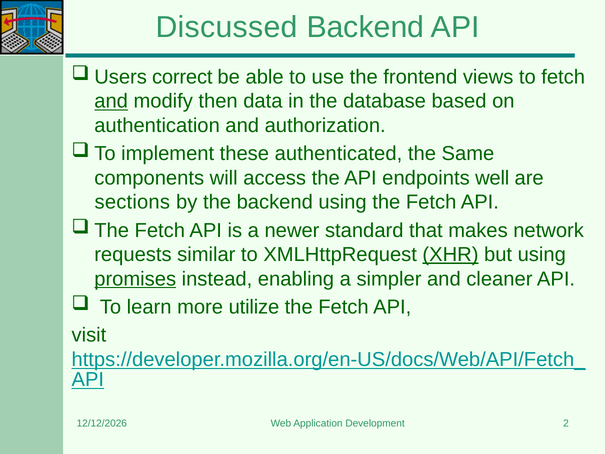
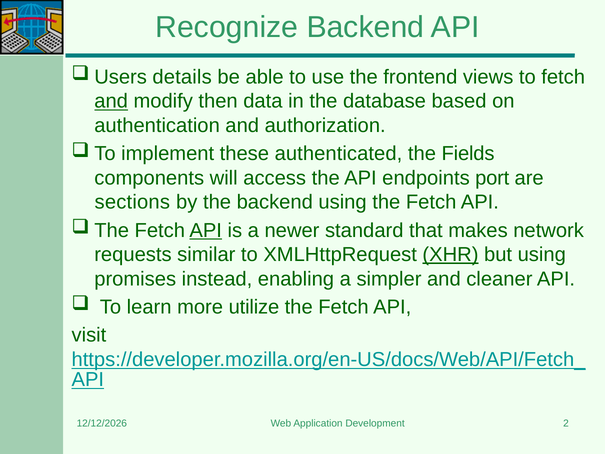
Discussed: Discussed -> Recognize
correct: correct -> details
Same: Same -> Fields
well: well -> port
API at (206, 230) underline: none -> present
promises underline: present -> none
